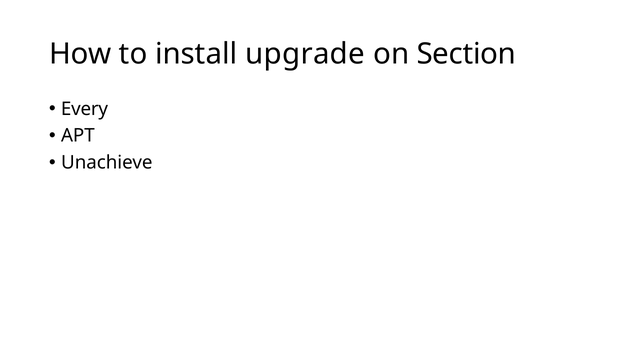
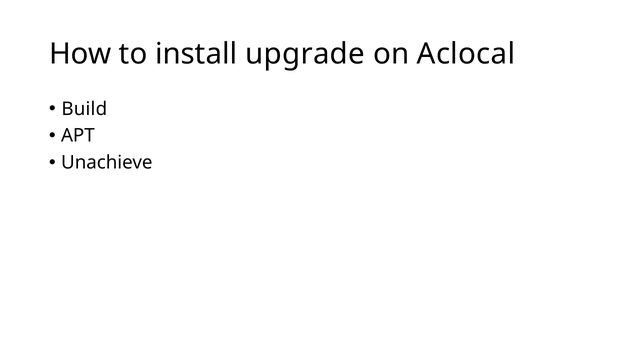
Section: Section -> Aclocal
Every: Every -> Build
